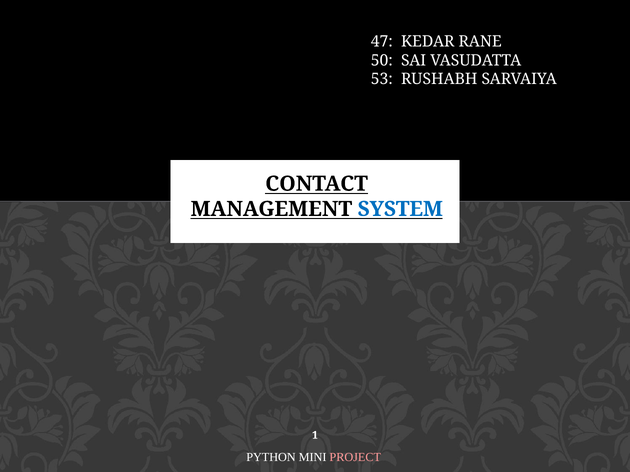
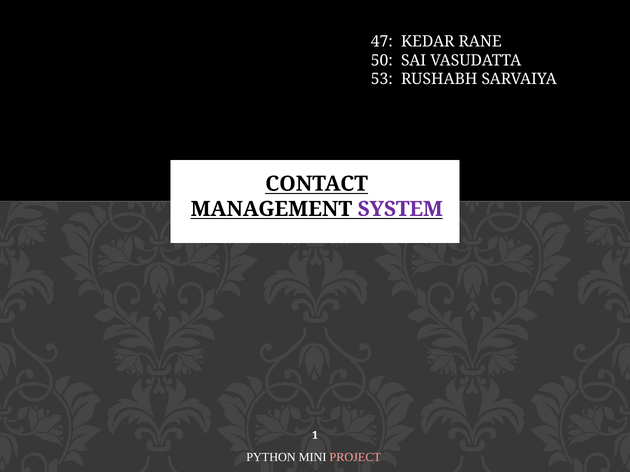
SYSTEM colour: blue -> purple
